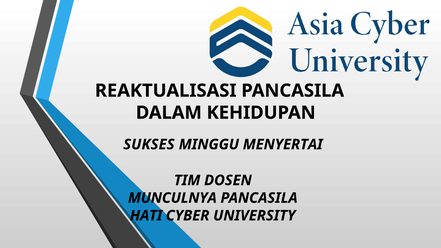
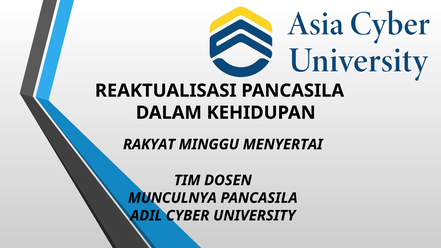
SUKSES: SUKSES -> RAKYAT
HATI: HATI -> ADIL
